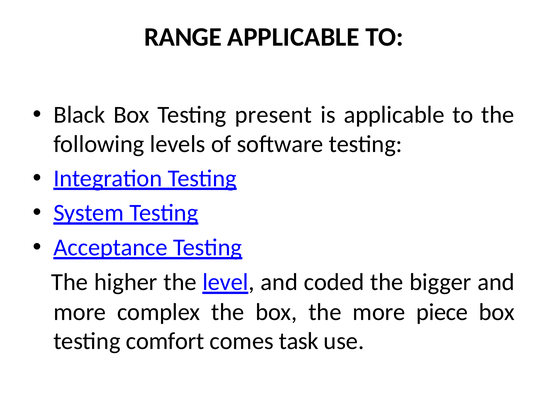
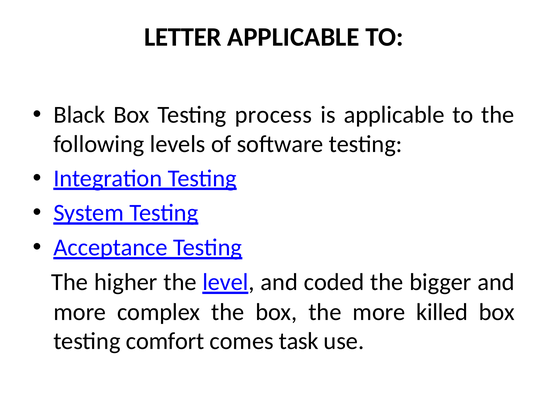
RANGE: RANGE -> LETTER
present: present -> process
piece: piece -> killed
